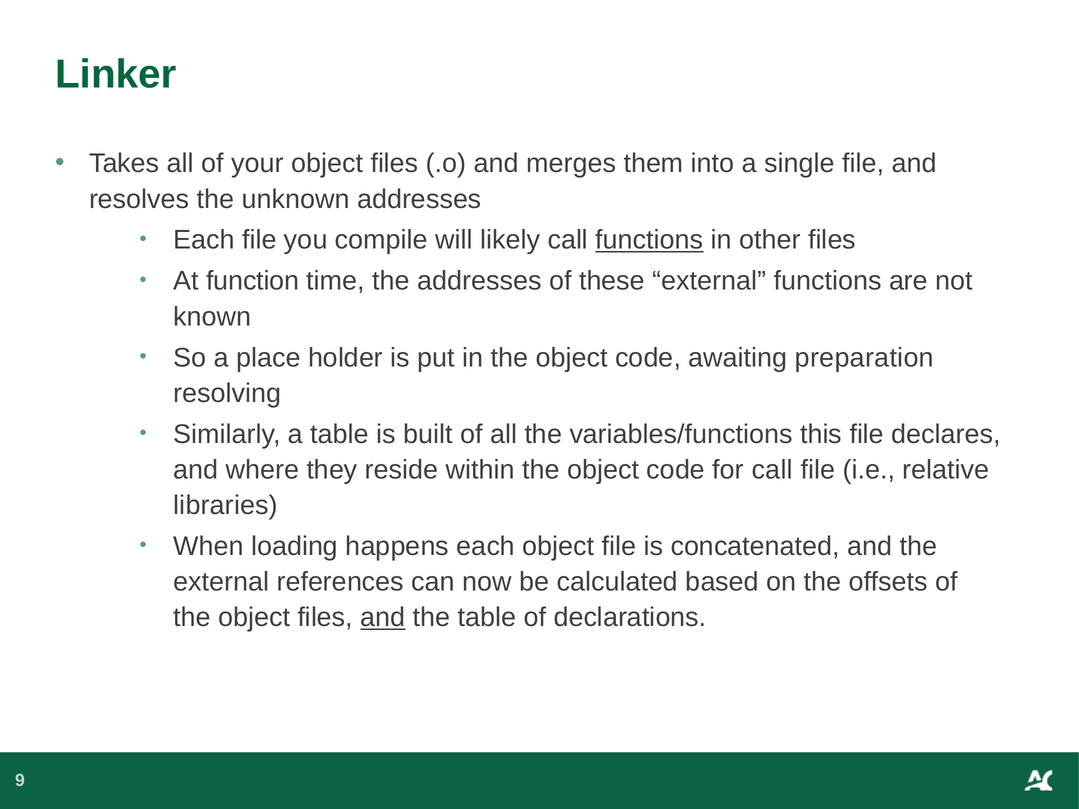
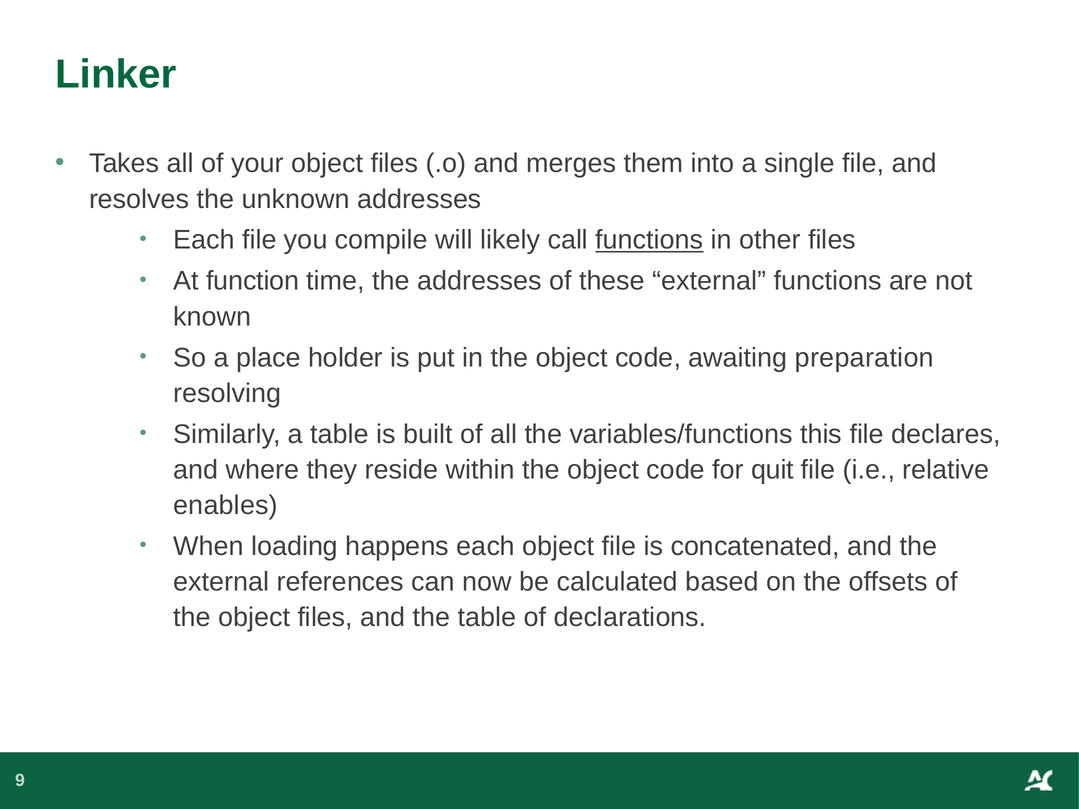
for call: call -> quit
libraries: libraries -> enables
and at (383, 618) underline: present -> none
